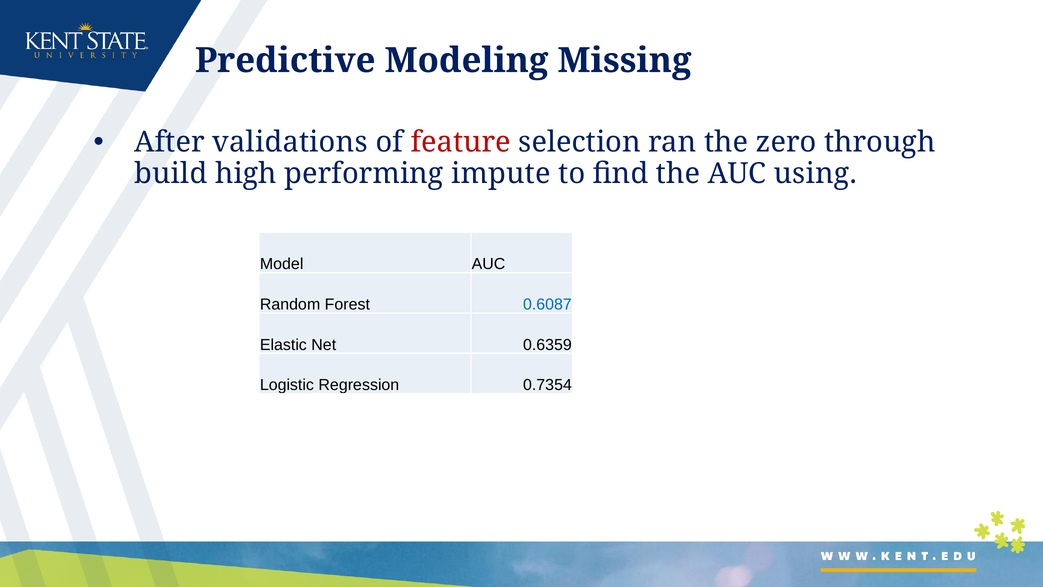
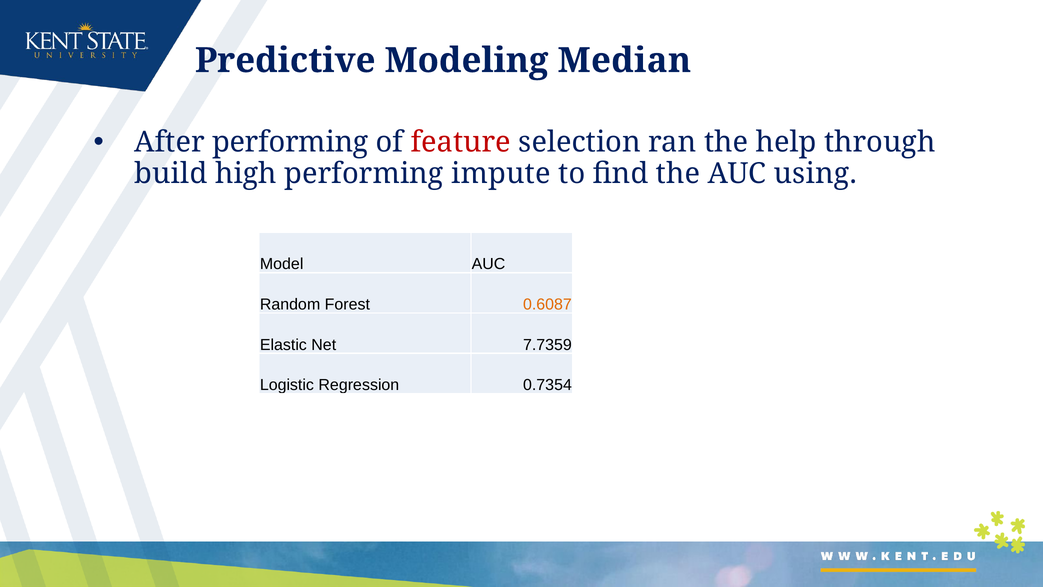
Missing: Missing -> Median
After validations: validations -> performing
zero: zero -> help
0.6087 colour: blue -> orange
0.6359: 0.6359 -> 7.7359
